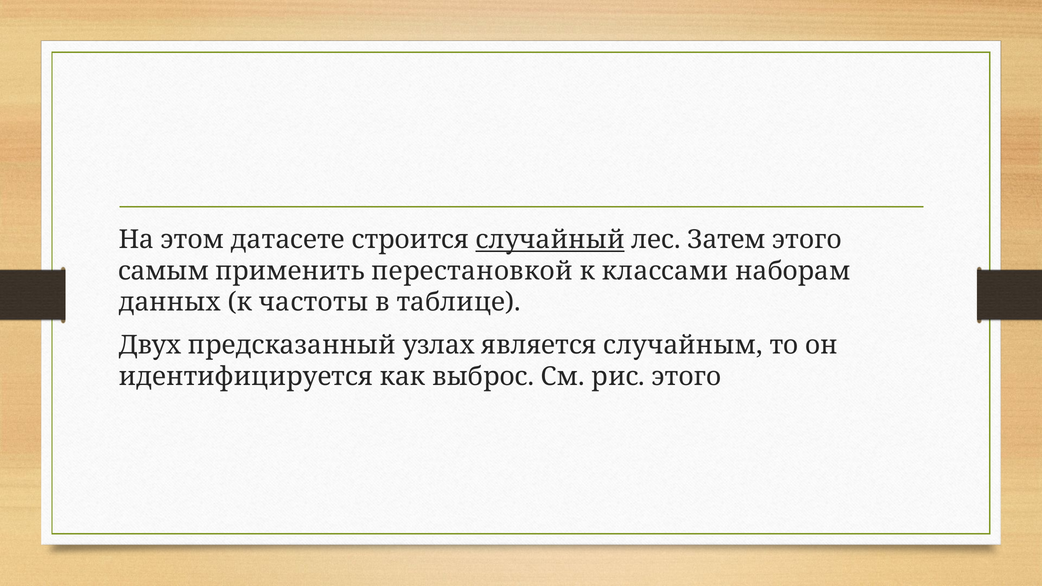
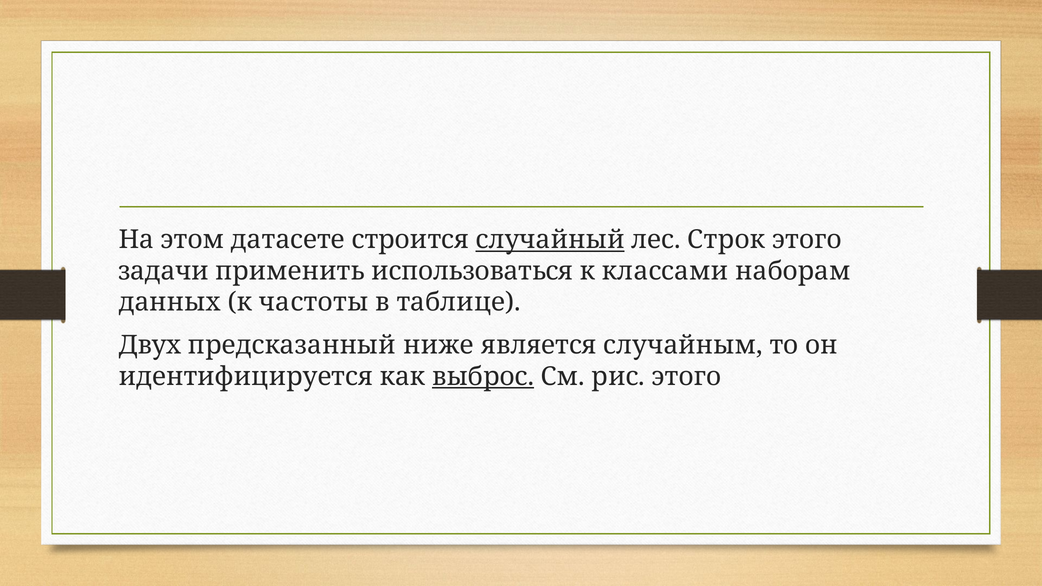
Затем: Затем -> Строк
самым: самым -> задачи
перестановкой: перестановкой -> использоваться
узлах: узлах -> ниже
выброс underline: none -> present
